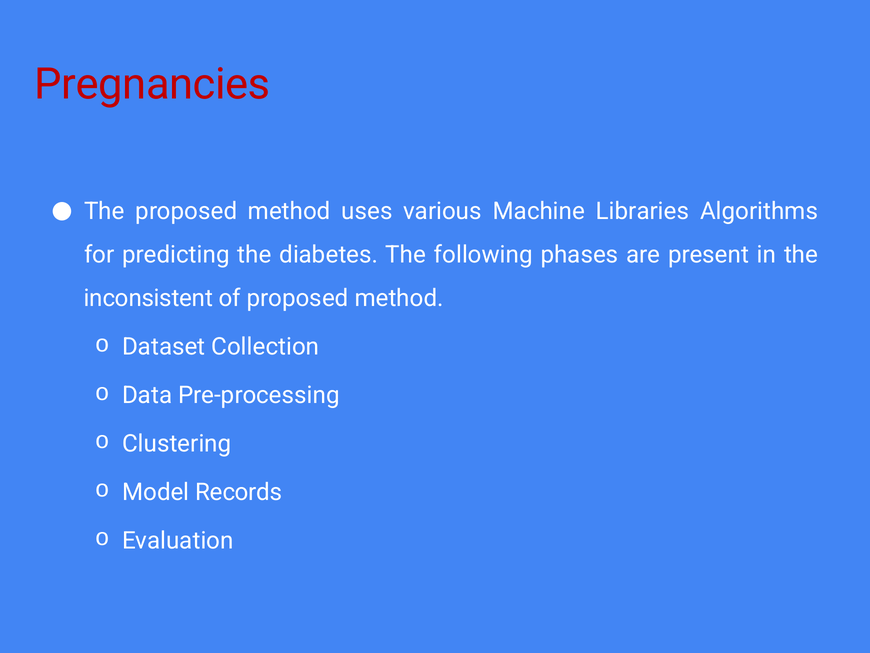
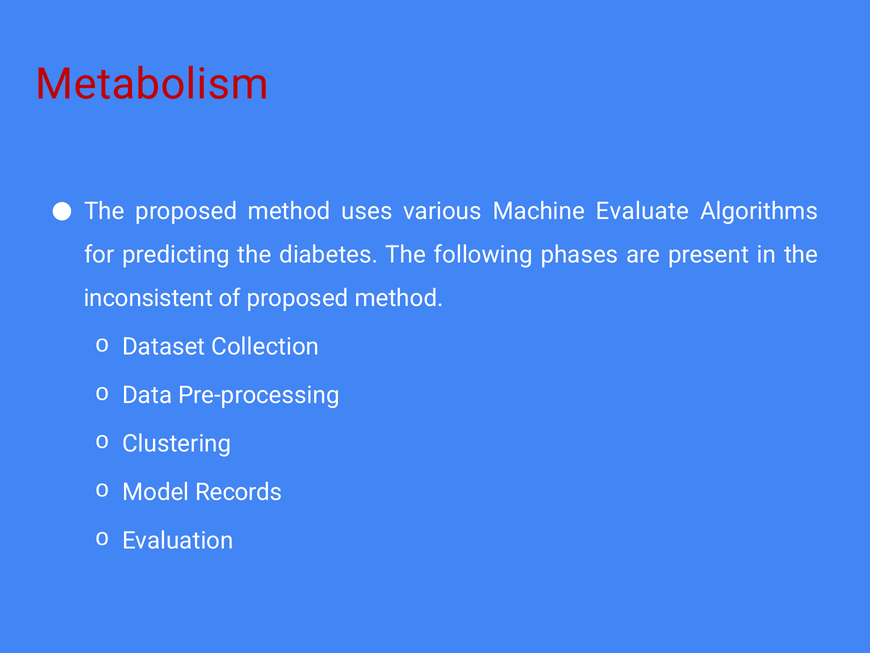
Pregnancies: Pregnancies -> Metabolism
Libraries: Libraries -> Evaluate
